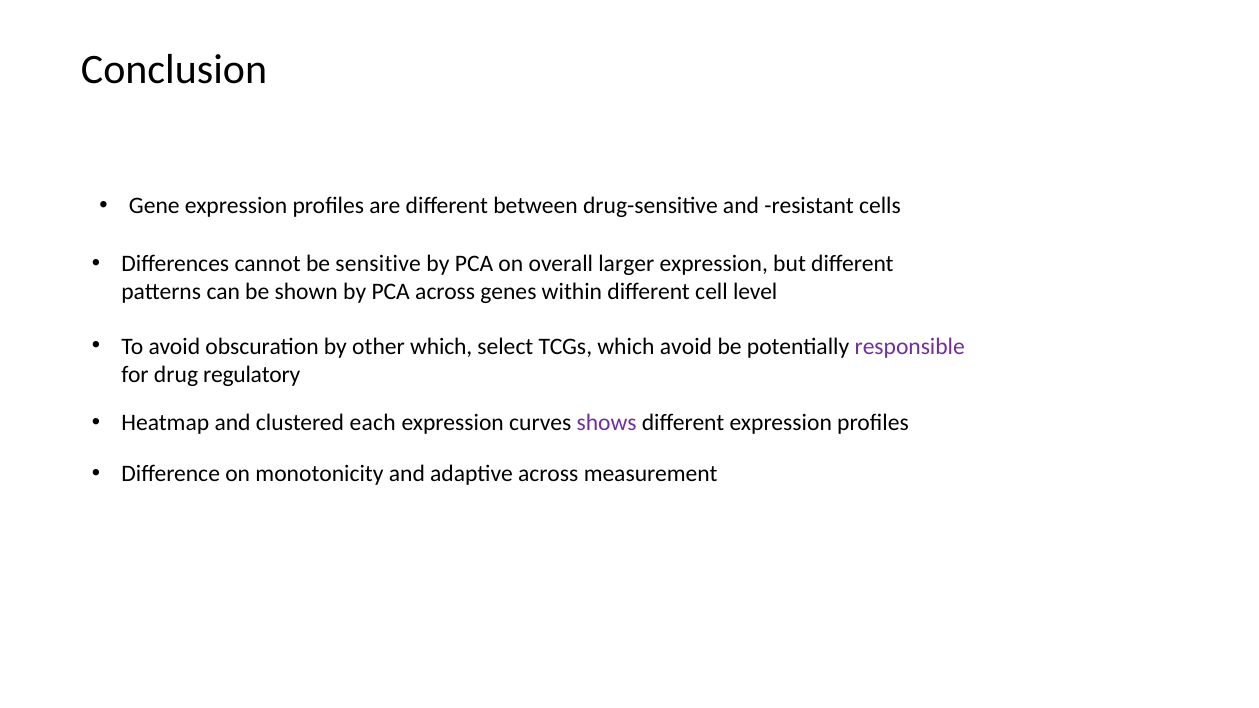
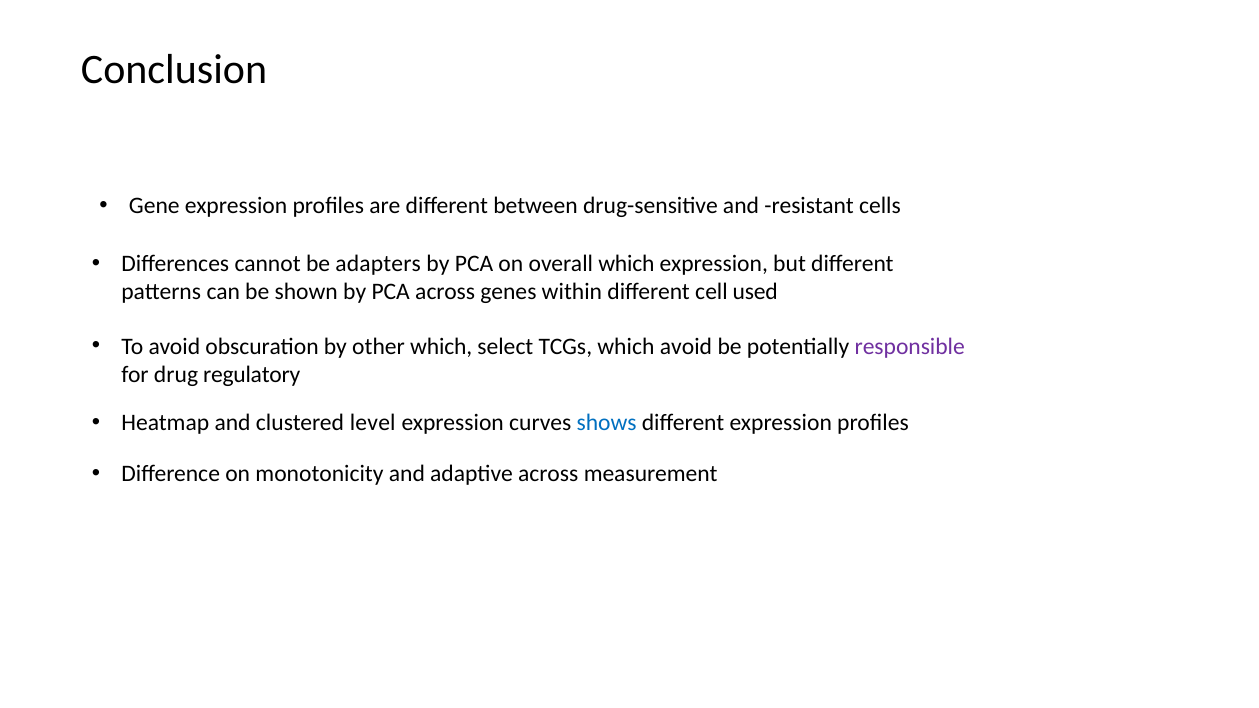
sensitive: sensitive -> adapters
overall larger: larger -> which
level: level -> used
each: each -> level
shows colour: purple -> blue
